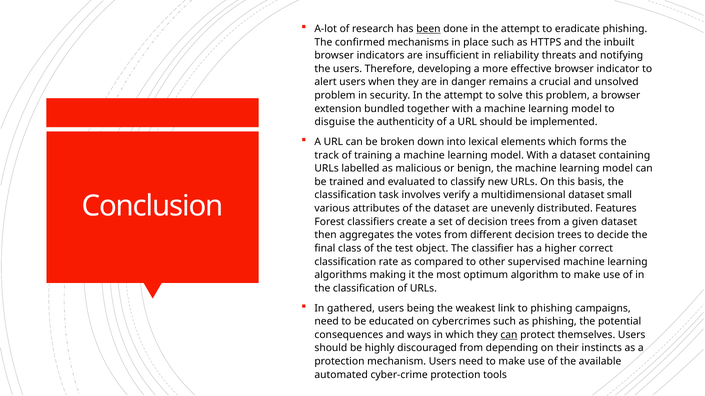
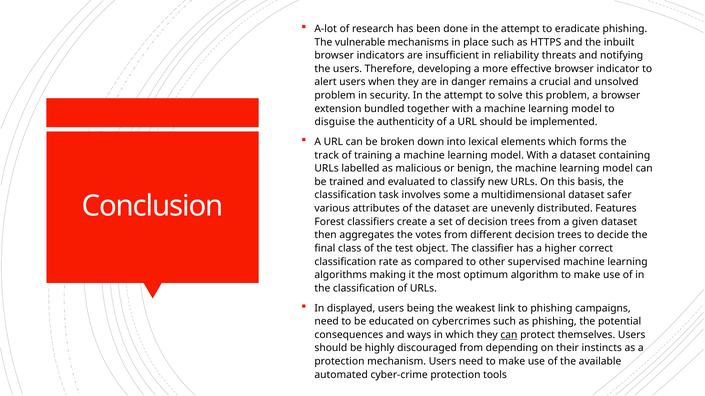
been underline: present -> none
confirmed: confirmed -> vulnerable
verify: verify -> some
small: small -> safer
gathered: gathered -> displayed
